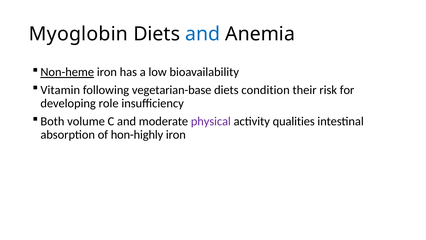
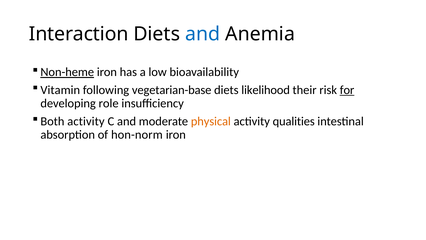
Myoglobin: Myoglobin -> Interaction
condition: condition -> likelihood
for underline: none -> present
Both volume: volume -> activity
physical colour: purple -> orange
hon-highly: hon-highly -> hon-norm
